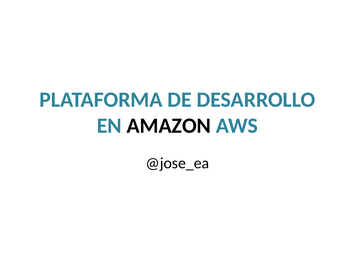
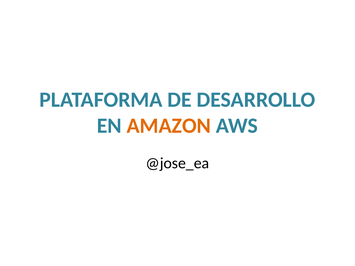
AMAZON colour: black -> orange
